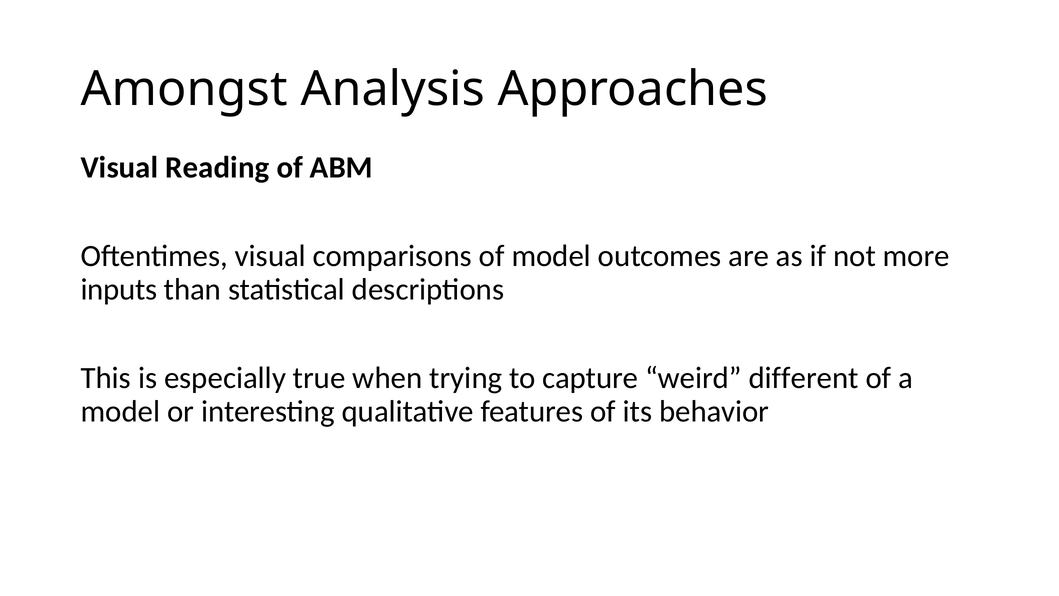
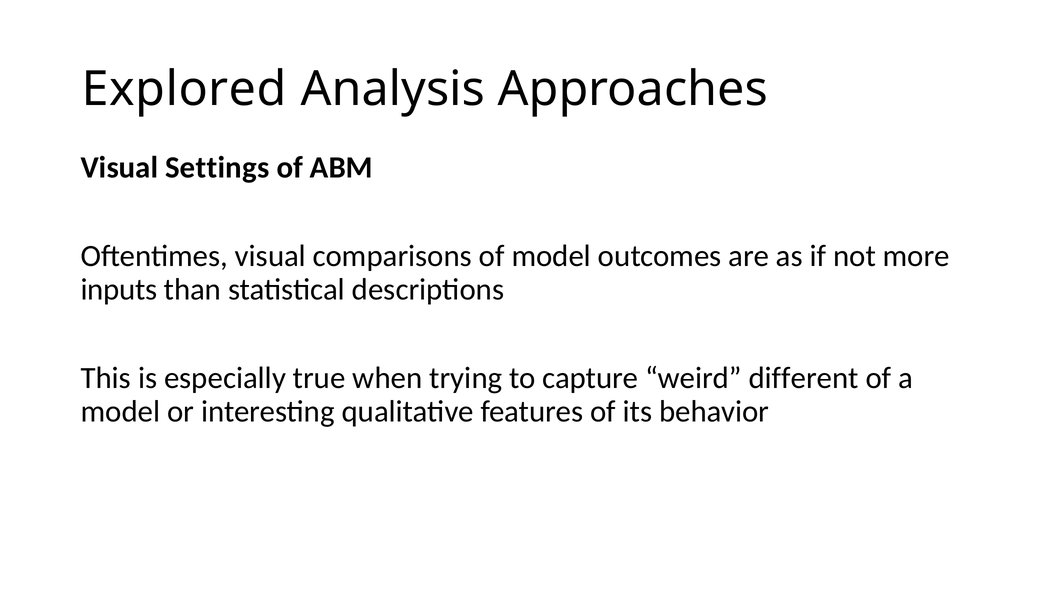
Amongst: Amongst -> Explored
Reading: Reading -> Settings
